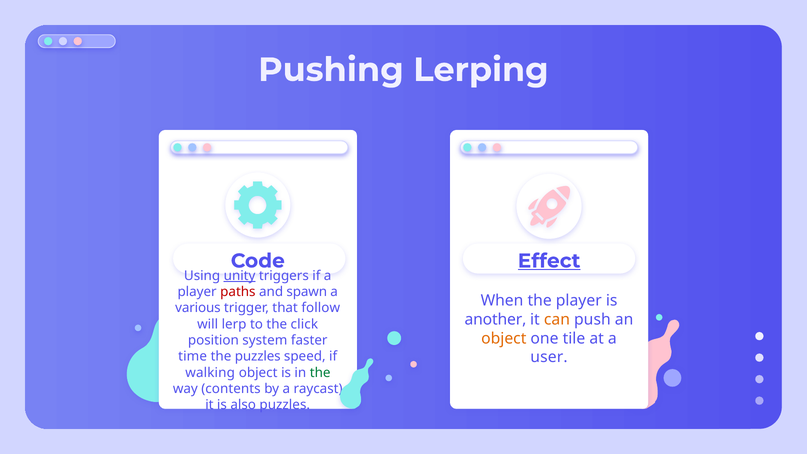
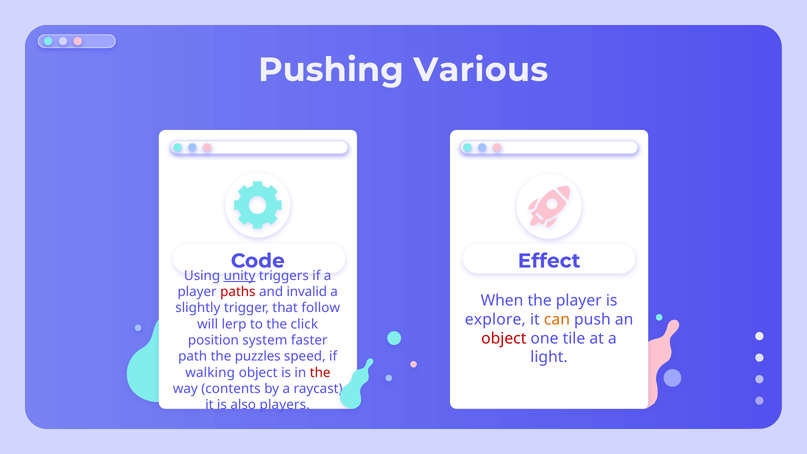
Lerping: Lerping -> Various
Effect underline: present -> none
spawn: spawn -> invalid
various: various -> slightly
another: another -> explore
object at (504, 338) colour: orange -> red
time: time -> path
user: user -> light
the at (320, 373) colour: green -> red
also puzzles: puzzles -> players
